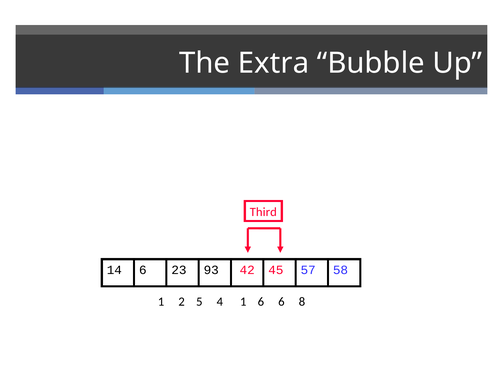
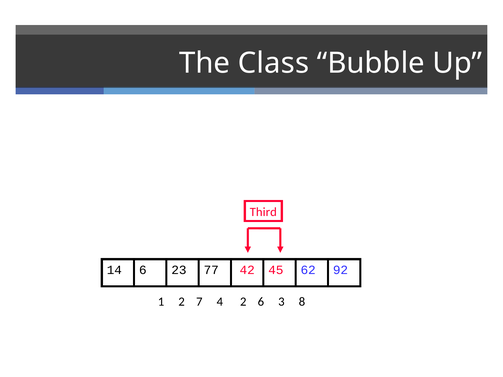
Extra: Extra -> Class
93: 93 -> 77
57: 57 -> 62
58: 58 -> 92
5: 5 -> 7
4 1: 1 -> 2
6 6: 6 -> 3
